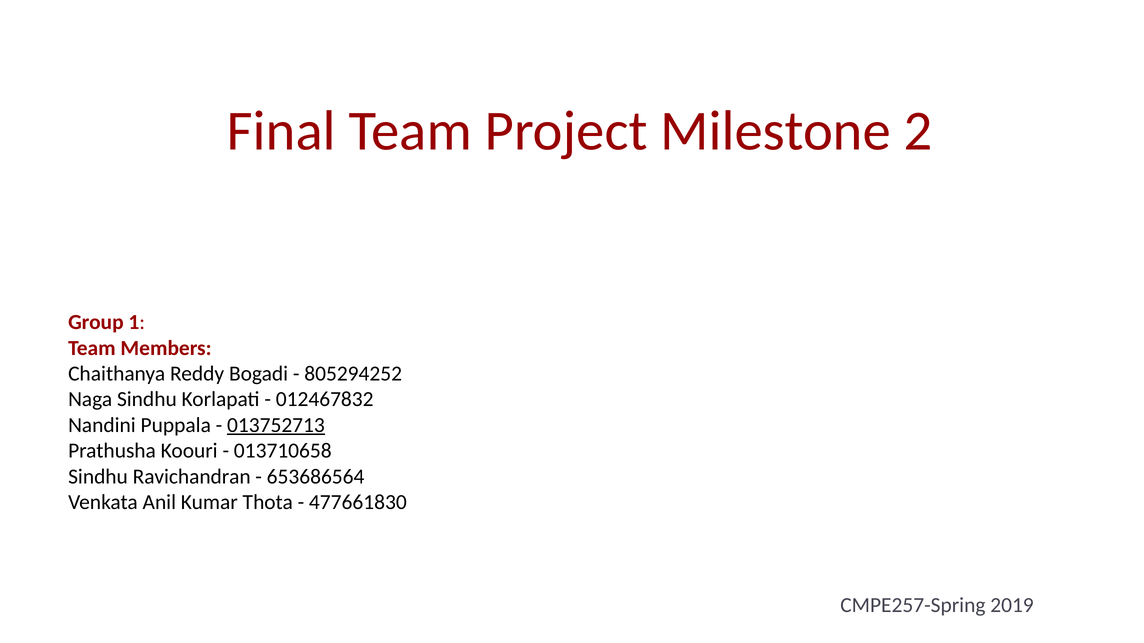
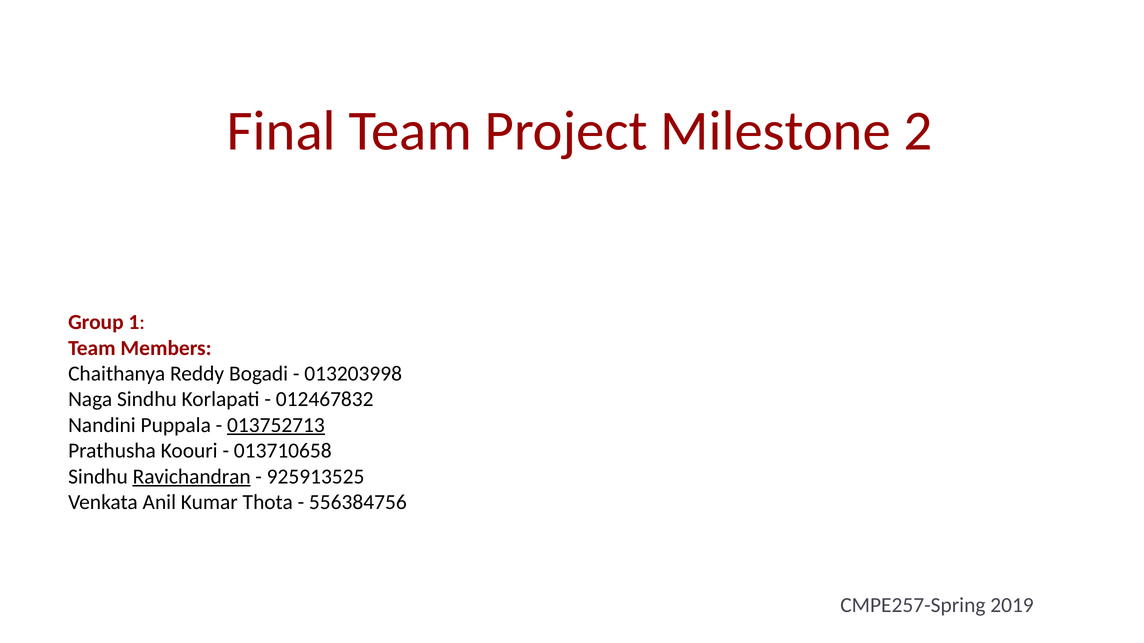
805294252: 805294252 -> 013203998
Ravichandran underline: none -> present
653686564: 653686564 -> 925913525
477661830: 477661830 -> 556384756
